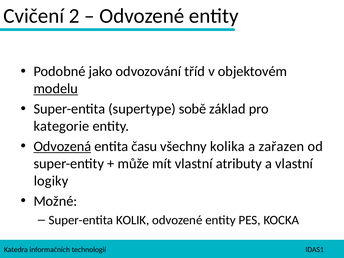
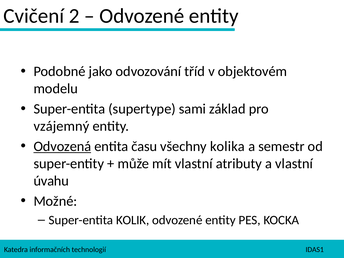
modelu underline: present -> none
sobě: sobě -> sami
kategorie: kategorie -> vzájemný
zařazen: zařazen -> semestr
logiky: logiky -> úvahu
